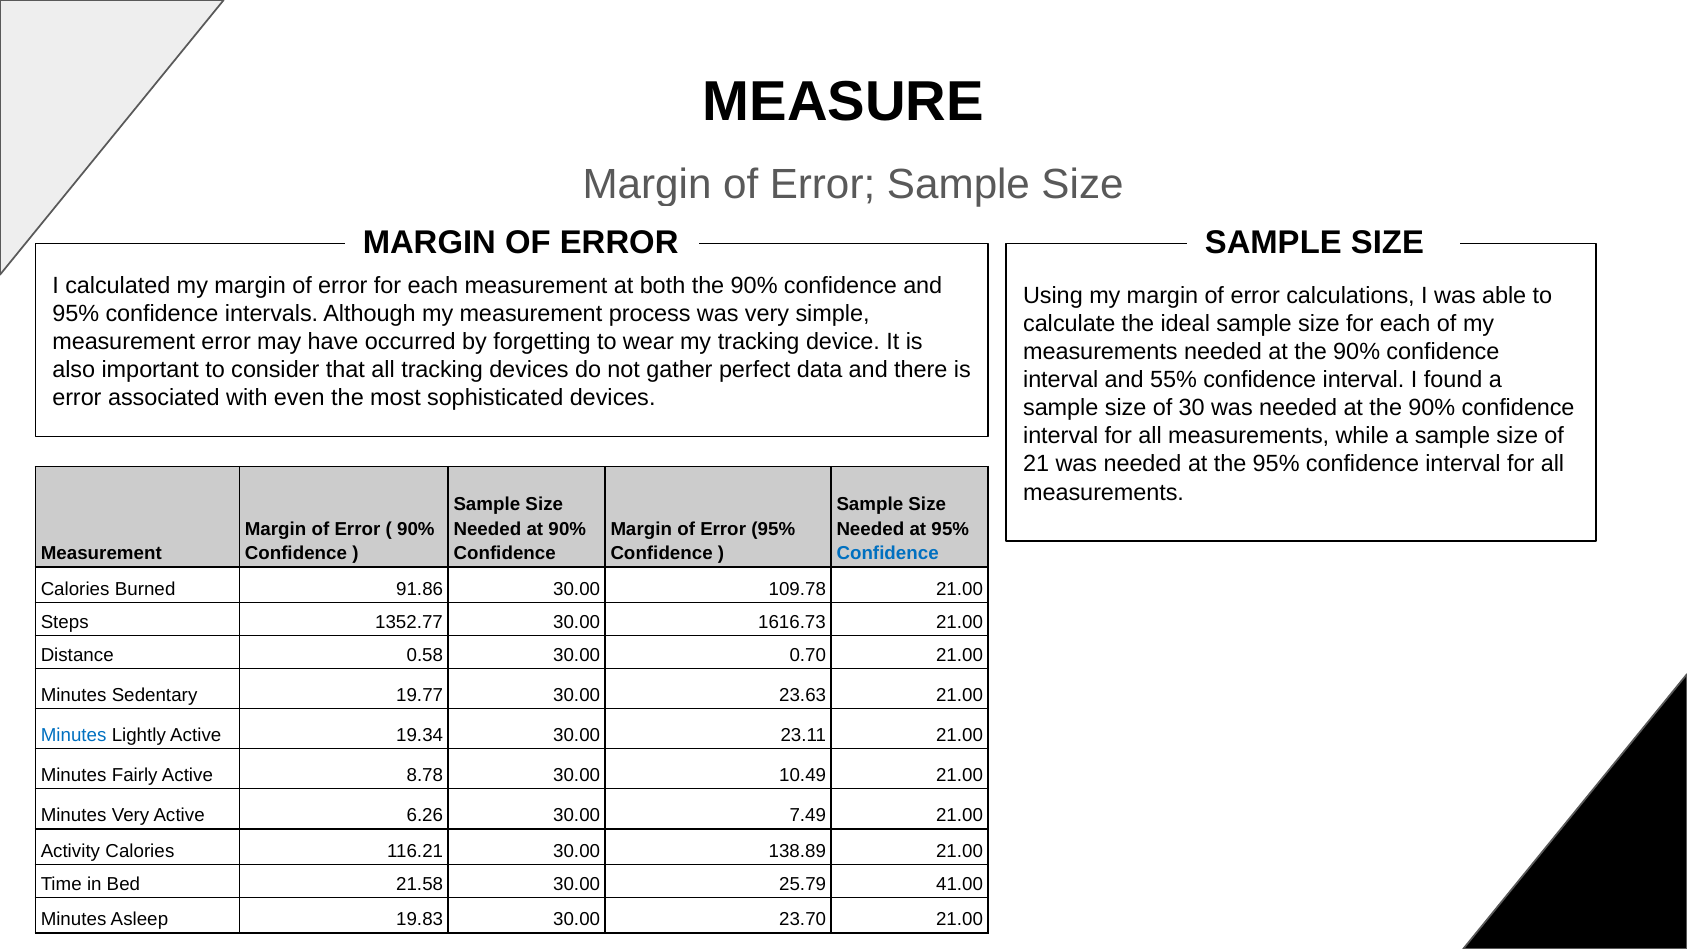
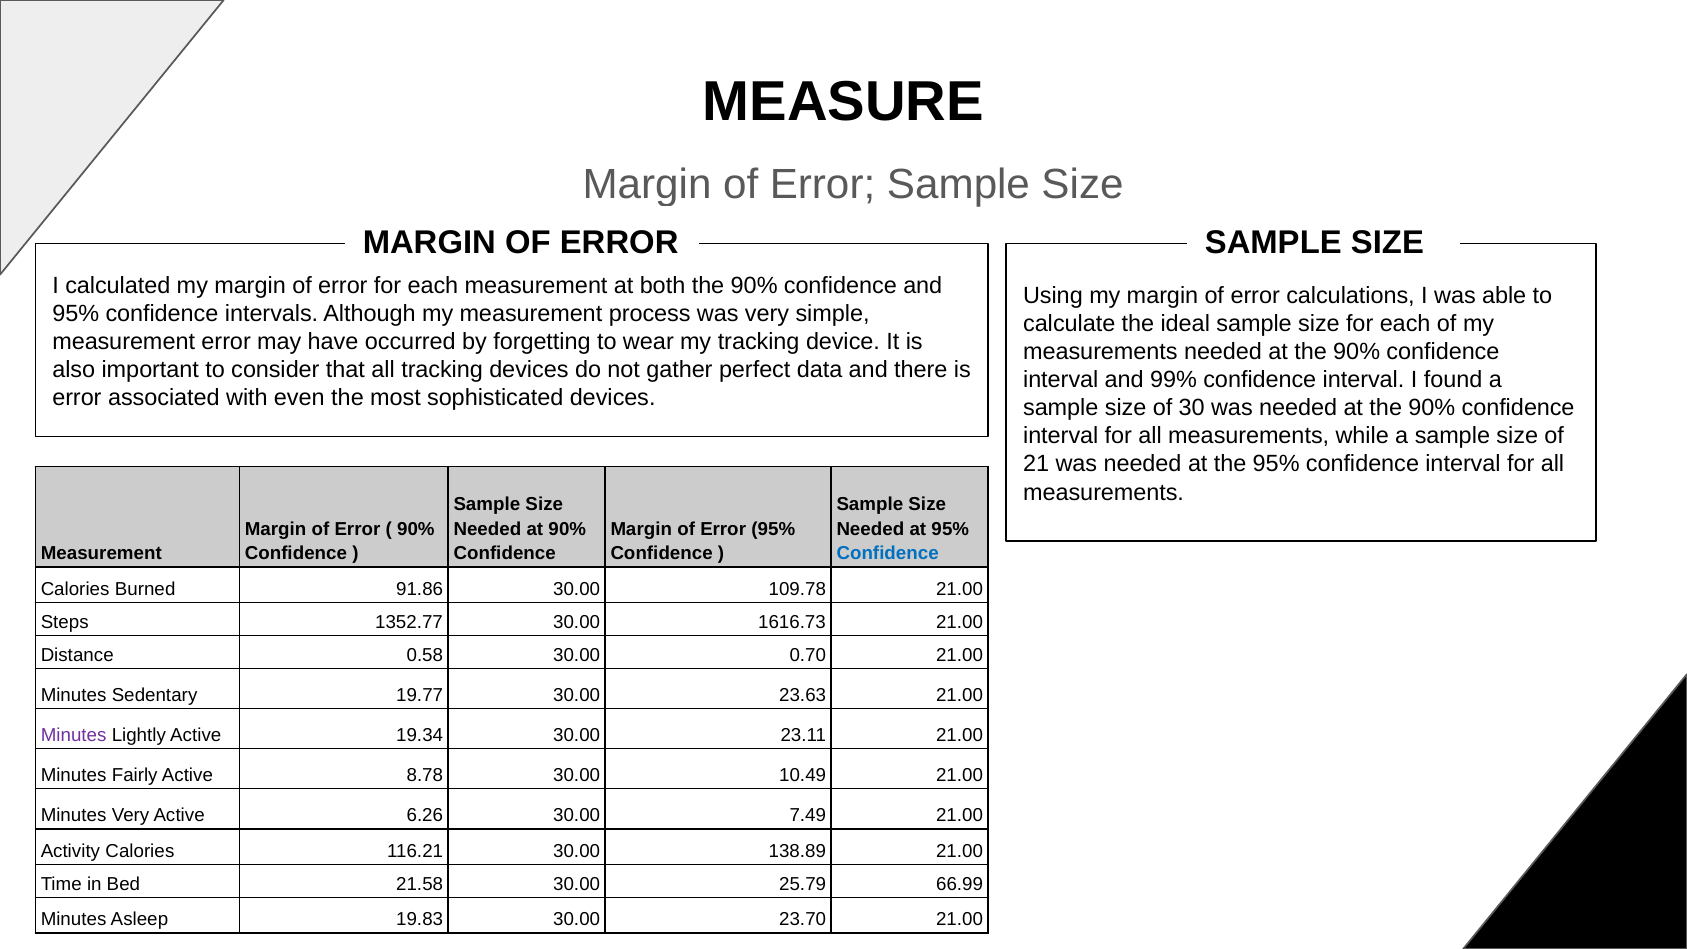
55%: 55% -> 99%
Minutes at (74, 735) colour: blue -> purple
41.00: 41.00 -> 66.99
